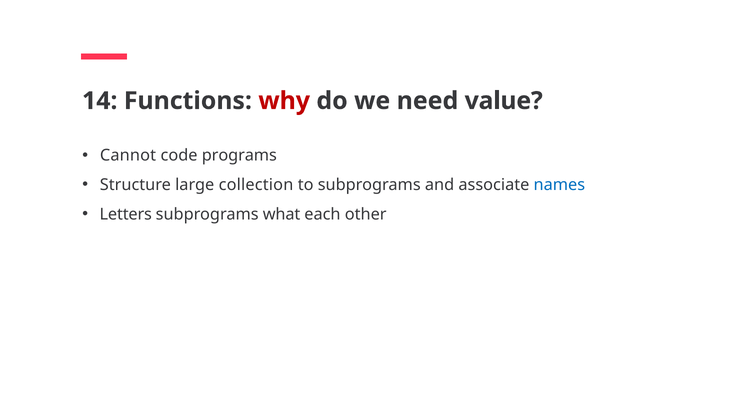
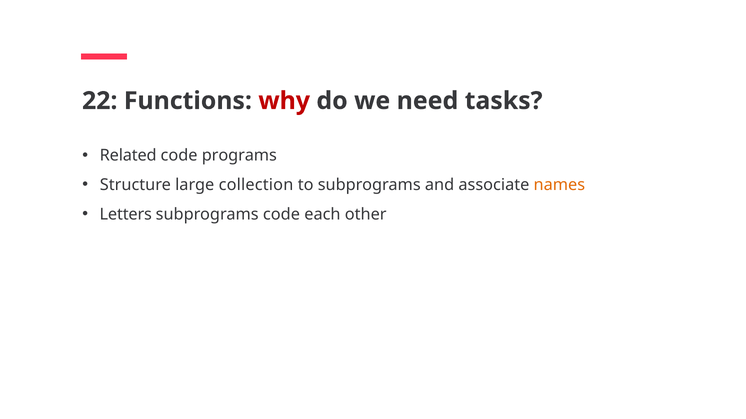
14: 14 -> 22
value: value -> tasks
Cannot: Cannot -> Related
names colour: blue -> orange
subprograms what: what -> code
